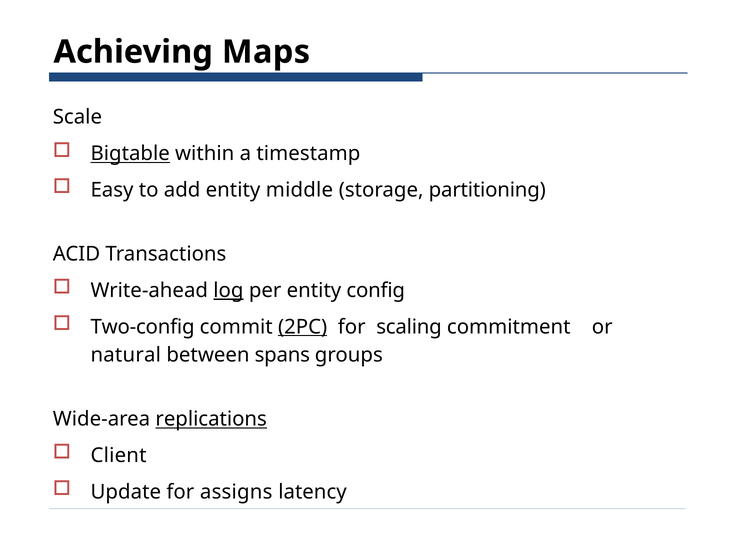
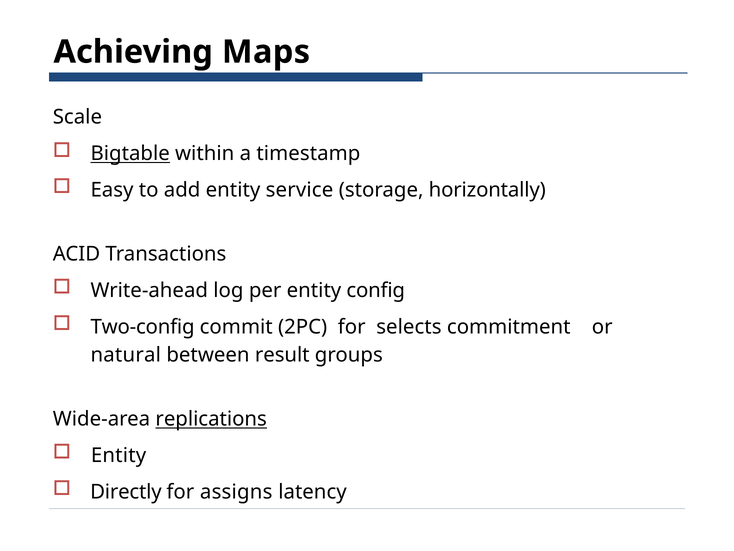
middle: middle -> service
partitioning: partitioning -> horizontally
log underline: present -> none
2PC underline: present -> none
scaling: scaling -> selects
spans: spans -> result
Client at (119, 455): Client -> Entity
Update: Update -> Directly
